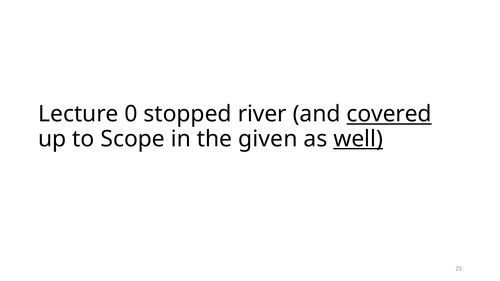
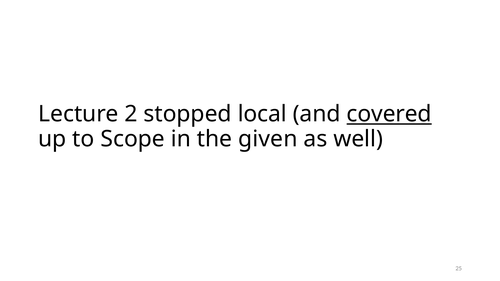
0: 0 -> 2
river: river -> local
well underline: present -> none
